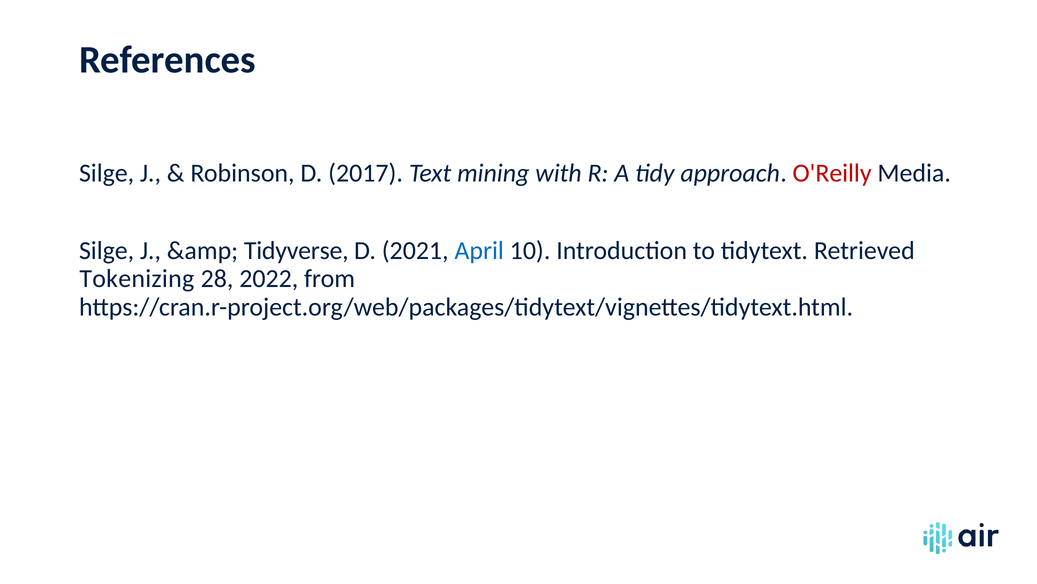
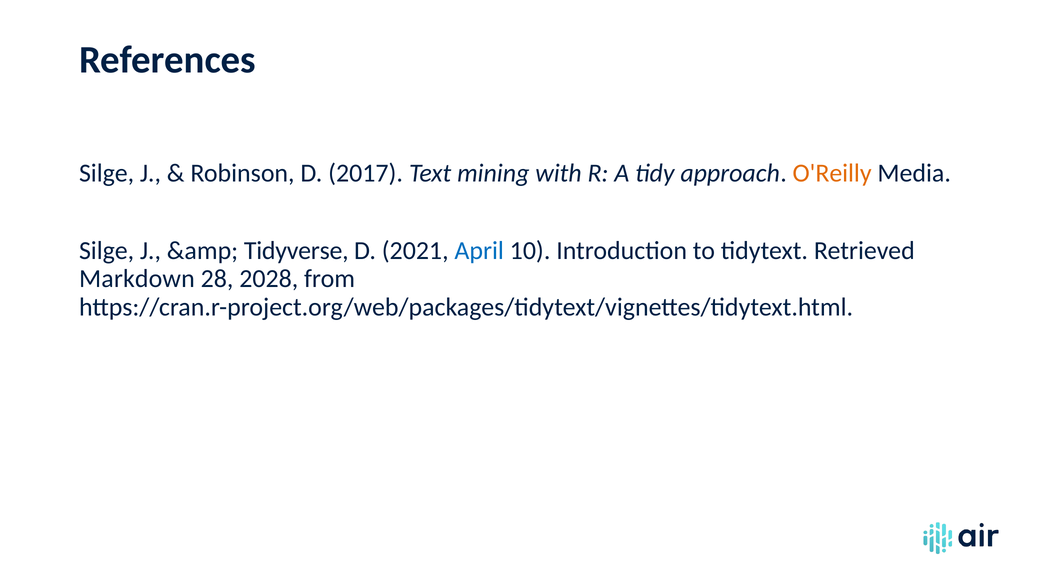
O'Reilly colour: red -> orange
Tokenizing: Tokenizing -> Markdown
2022: 2022 -> 2028
